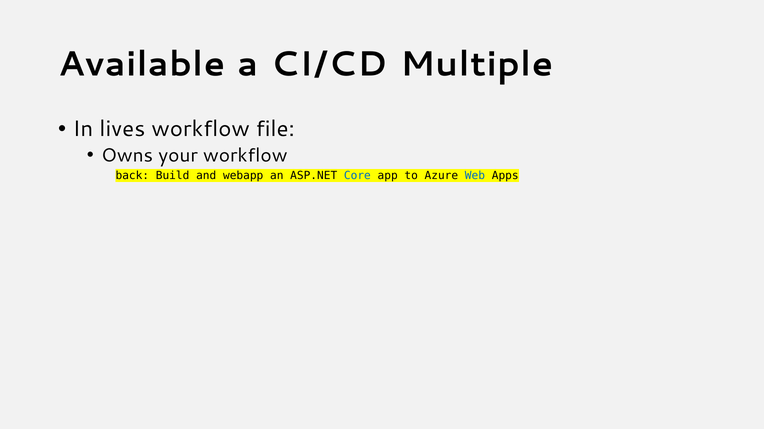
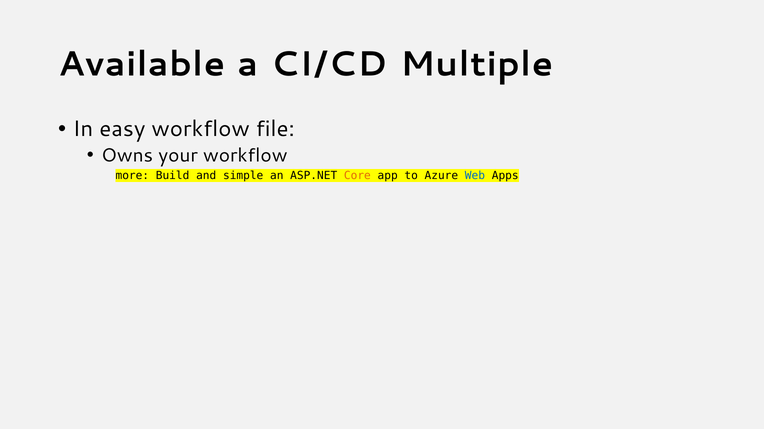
lives: lives -> easy
back: back -> more
webapp: webapp -> simple
Core colour: blue -> orange
